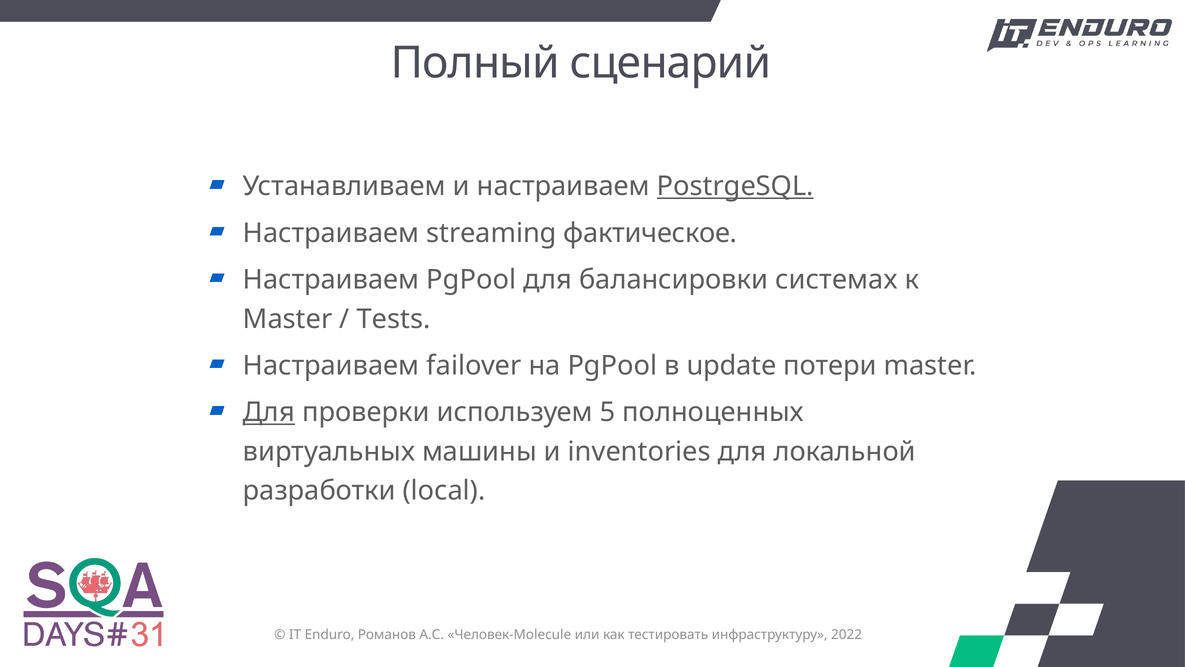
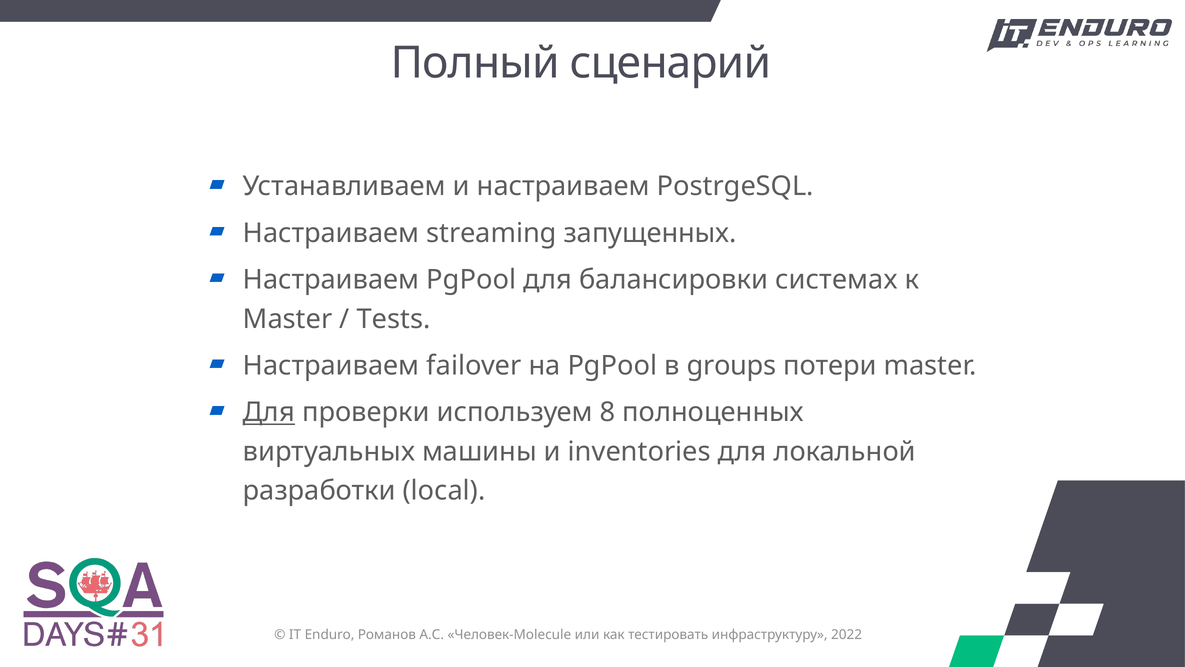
PostrgeSQL underline: present -> none
фактическое: фактическое -> запущенных
update: update -> groups
5: 5 -> 8
